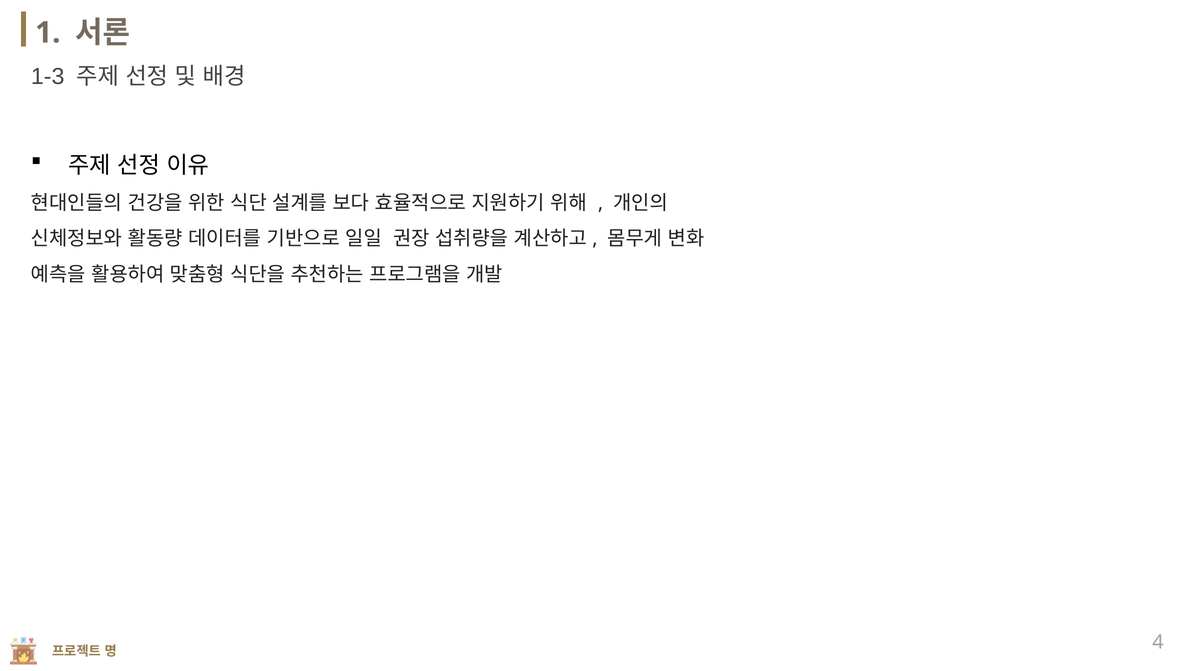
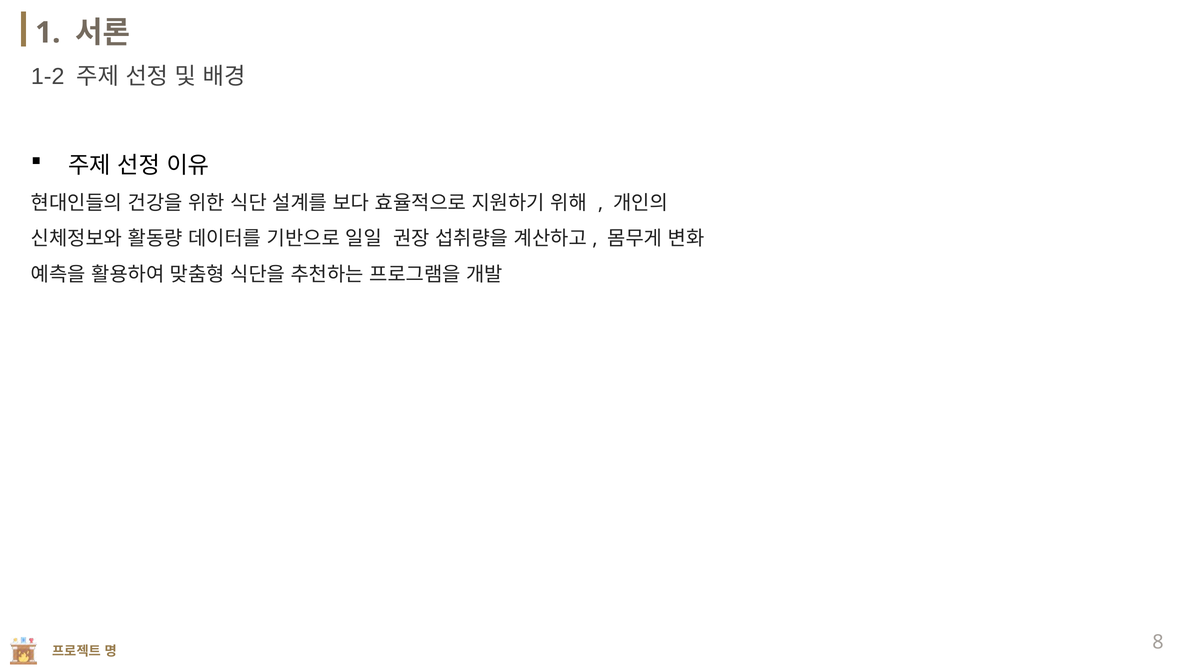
1-3: 1-3 -> 1-2
4: 4 -> 8
